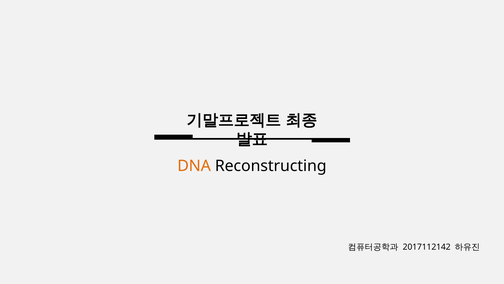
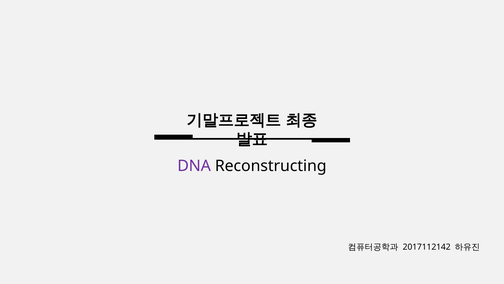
DNA colour: orange -> purple
